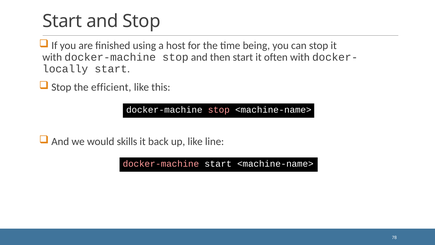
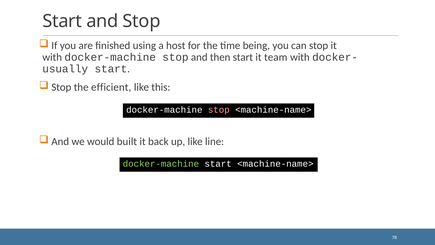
often: often -> team
locally: locally -> usually
skills: skills -> built
docker-machine at (161, 164) colour: pink -> light green
